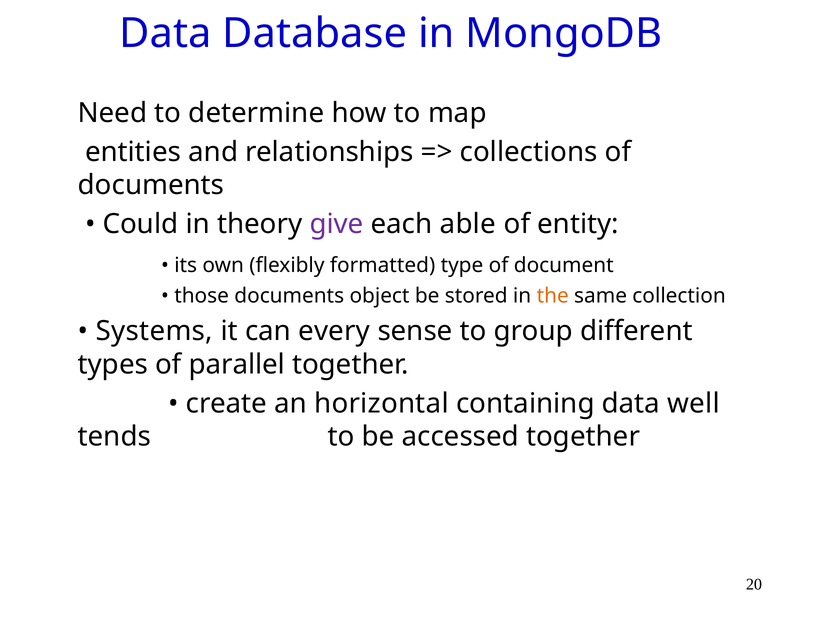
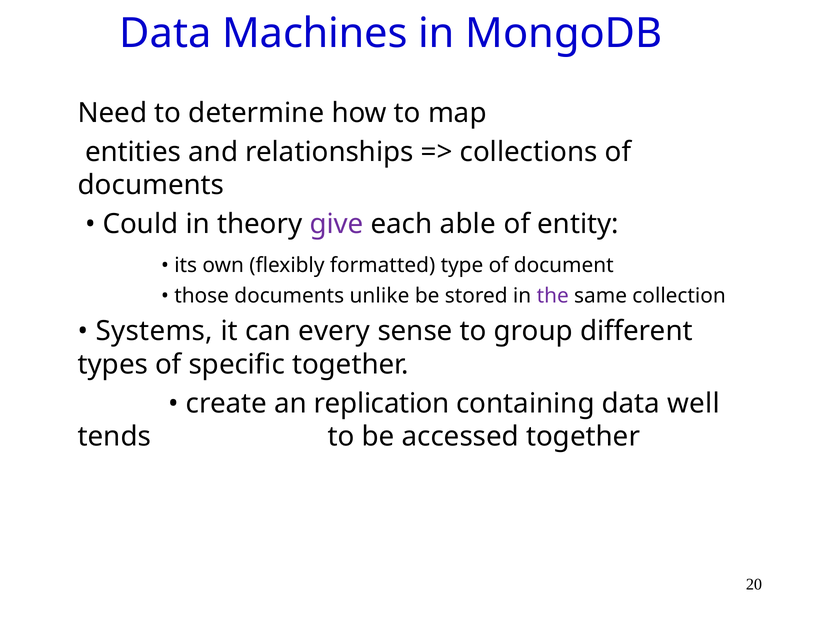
Database: Database -> Machines
object: object -> unlike
the colour: orange -> purple
parallel: parallel -> specific
horizontal: horizontal -> replication
